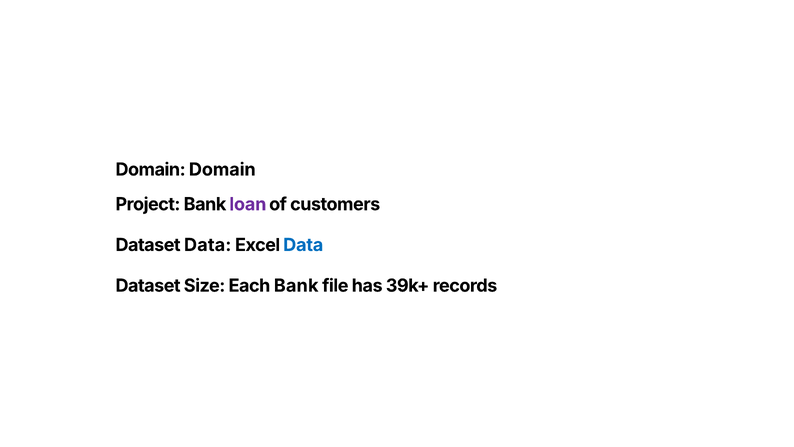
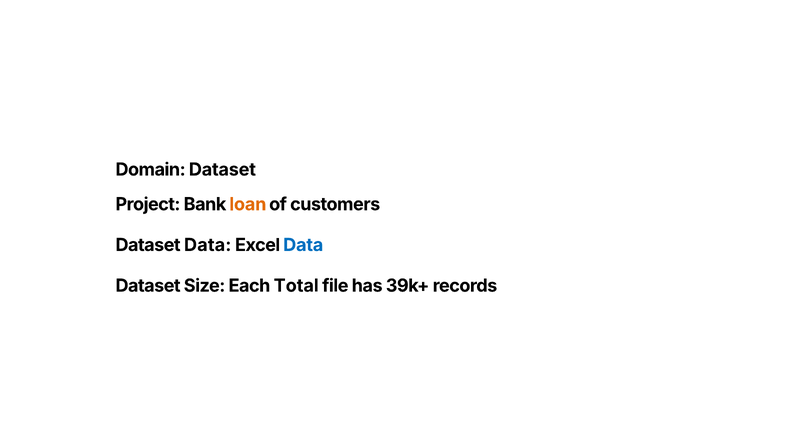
Domain Domain: Domain -> Dataset
loan colour: purple -> orange
Each Bank: Bank -> Total
